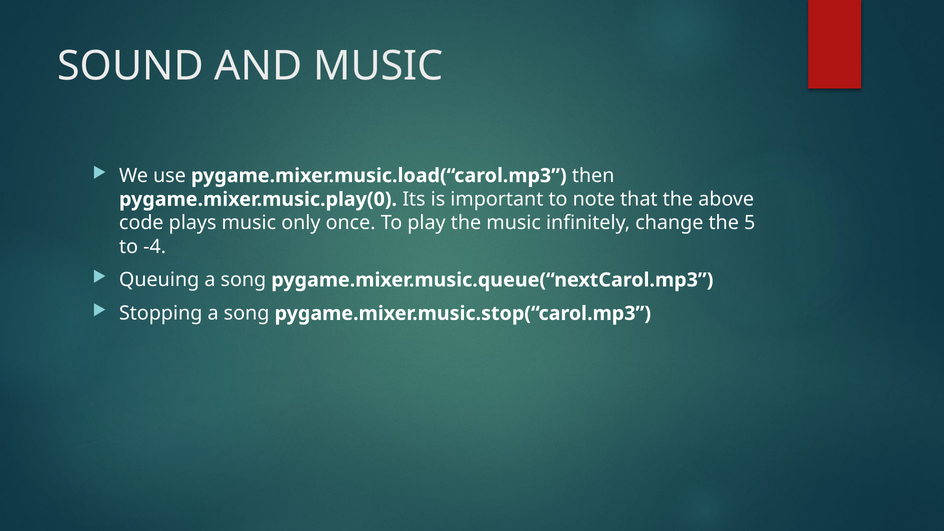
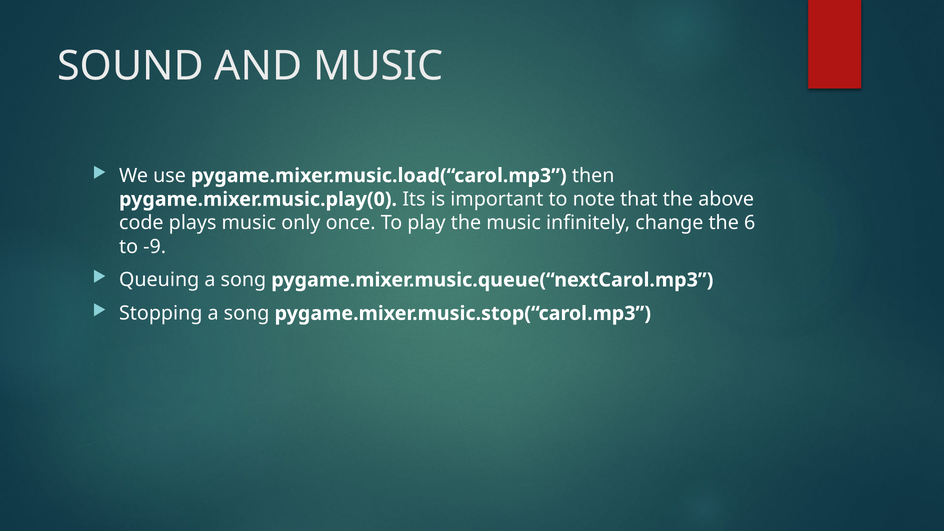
5: 5 -> 6
-4: -4 -> -9
